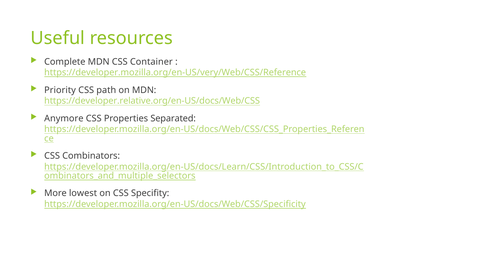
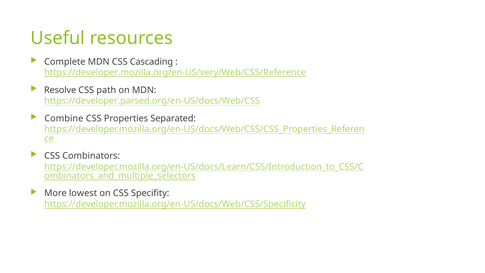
Container: Container -> Cascading
Priority: Priority -> Resolve
https://developer.relative.org/en-US/docs/Web/CSS: https://developer.relative.org/en-US/docs/Web/CSS -> https://developer.parsed.org/en-US/docs/Web/CSS
Anymore: Anymore -> Combine
